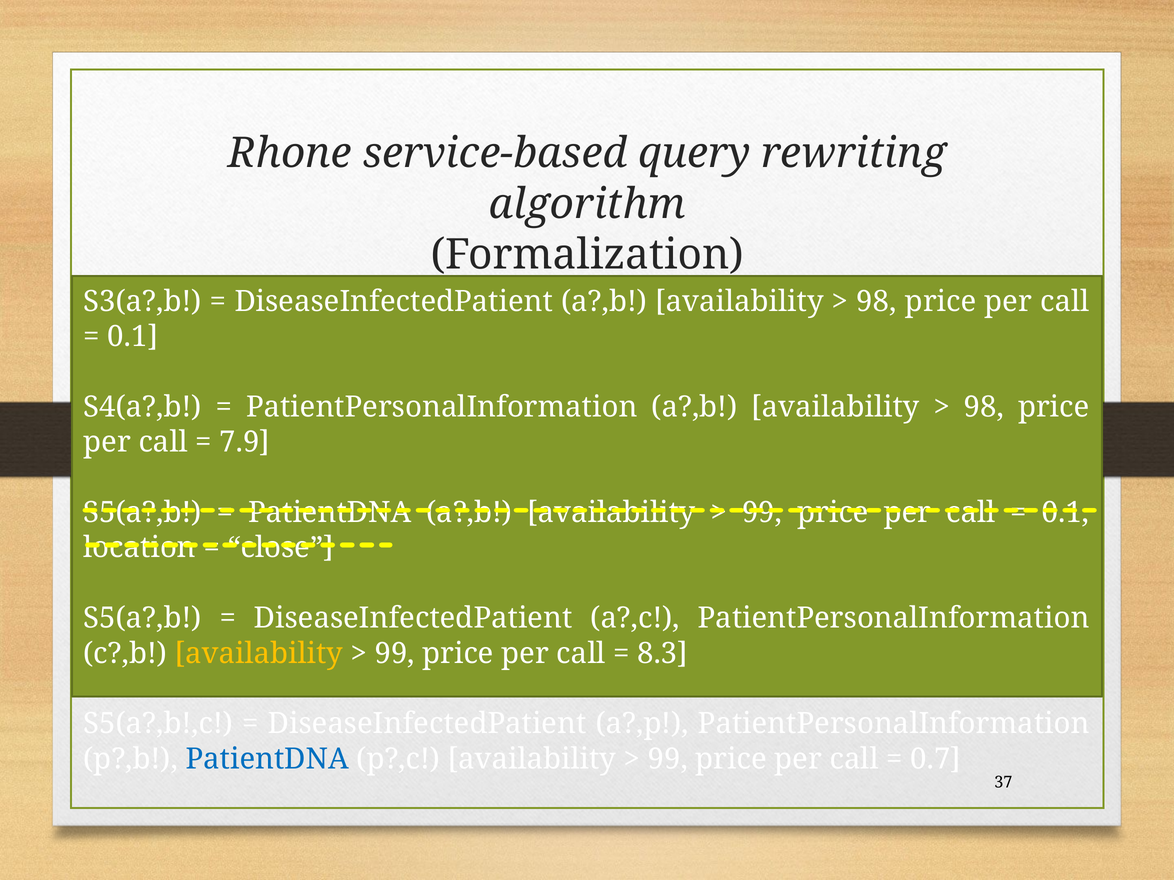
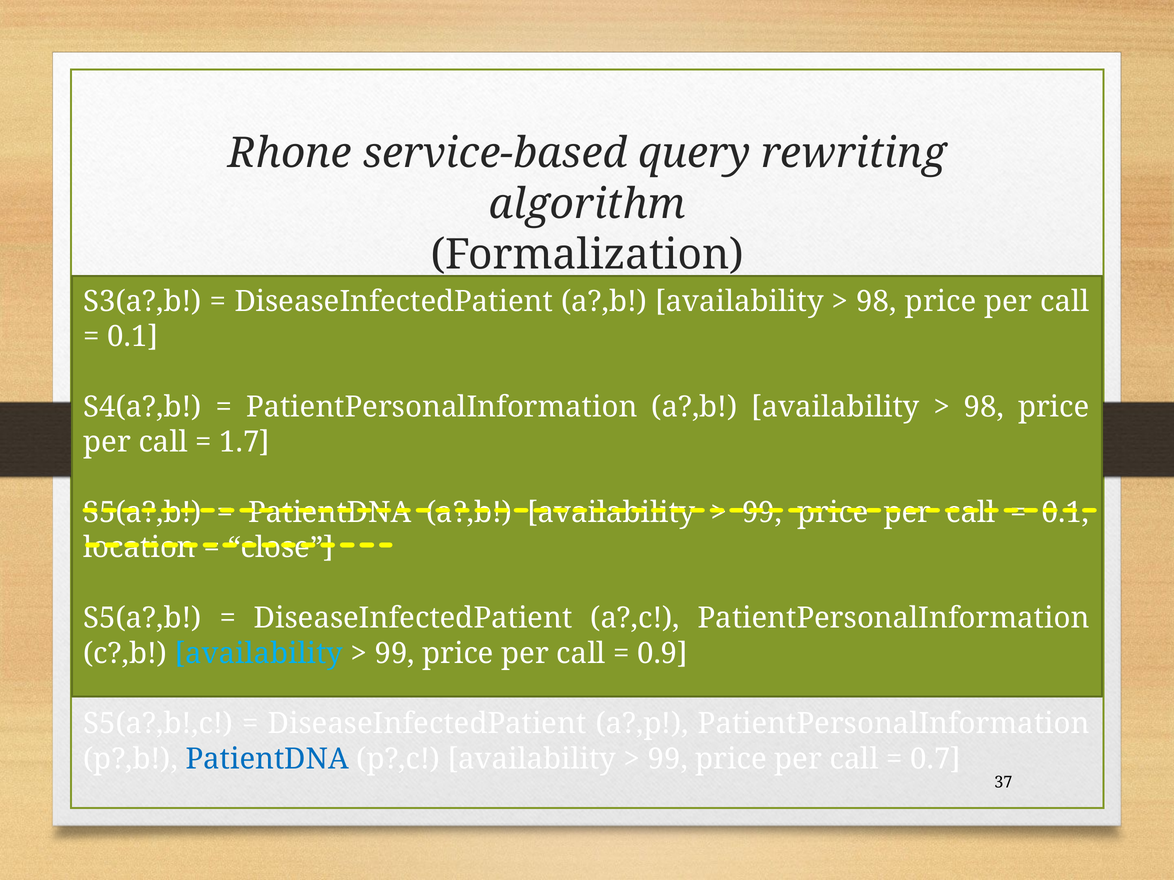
7.9: 7.9 -> 1.7
availability at (259, 654) colour: yellow -> light blue
8.3: 8.3 -> 0.9
